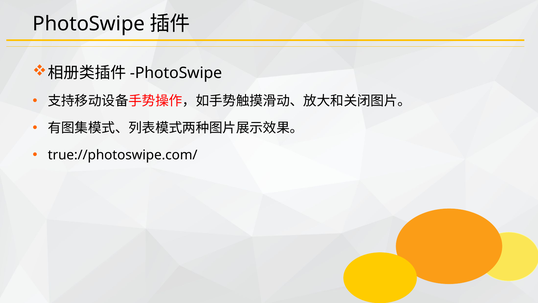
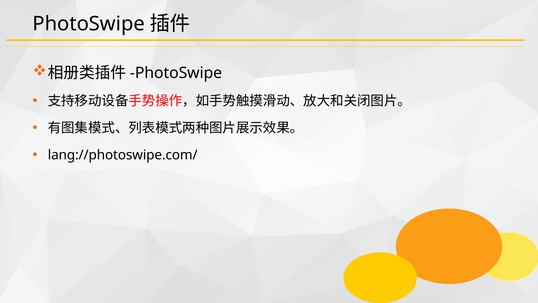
true://photoswipe.com/: true://photoswipe.com/ -> lang://photoswipe.com/
